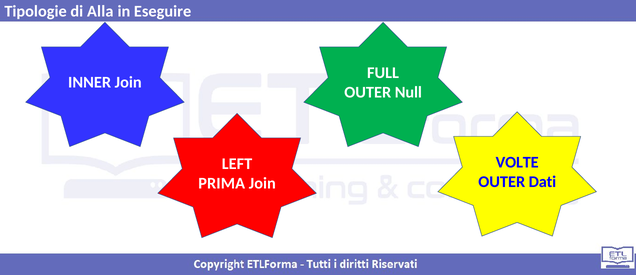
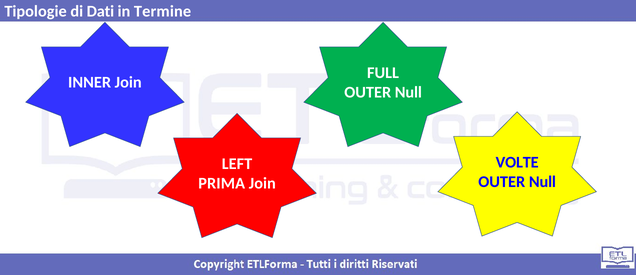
Alla: Alla -> Dati
Eseguire: Eseguire -> Termine
Dati at (542, 182): Dati -> Null
